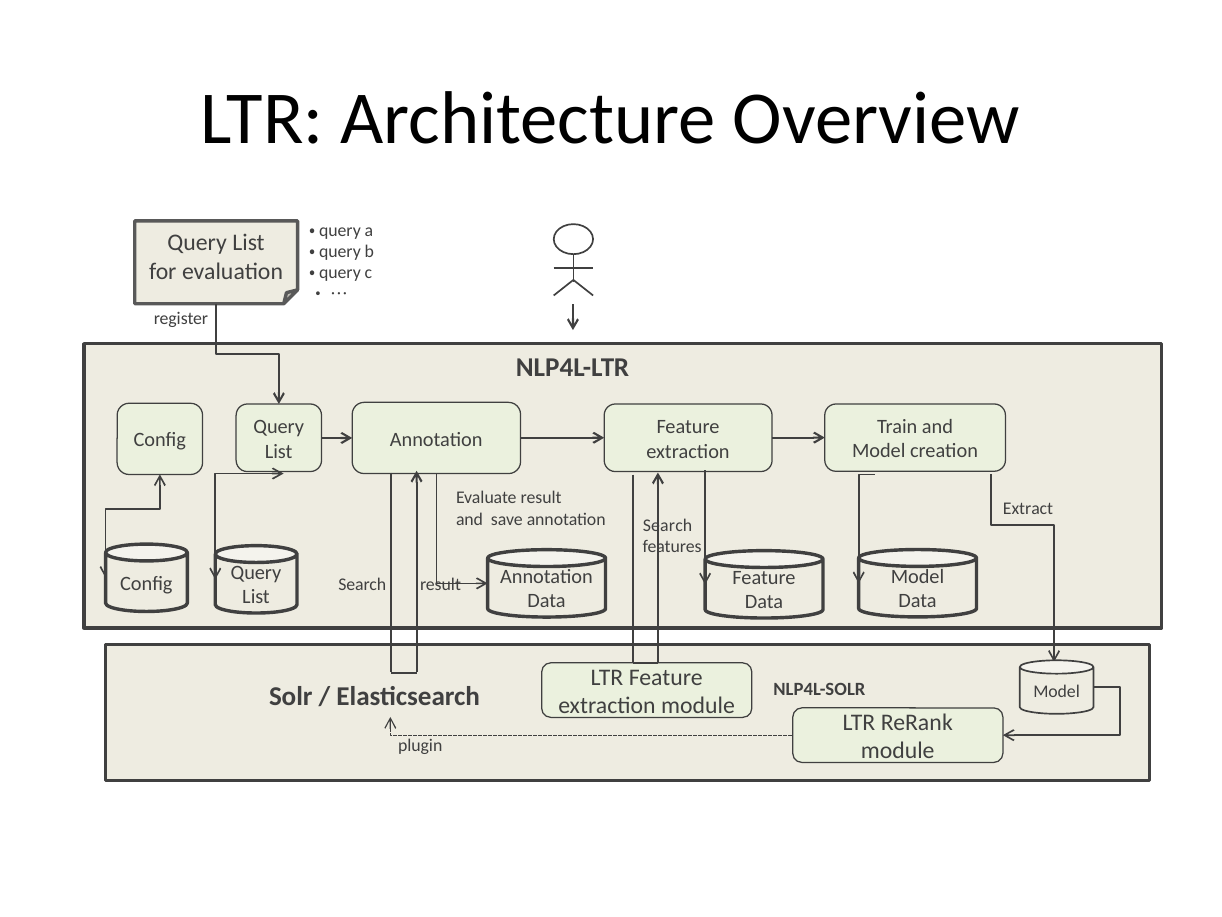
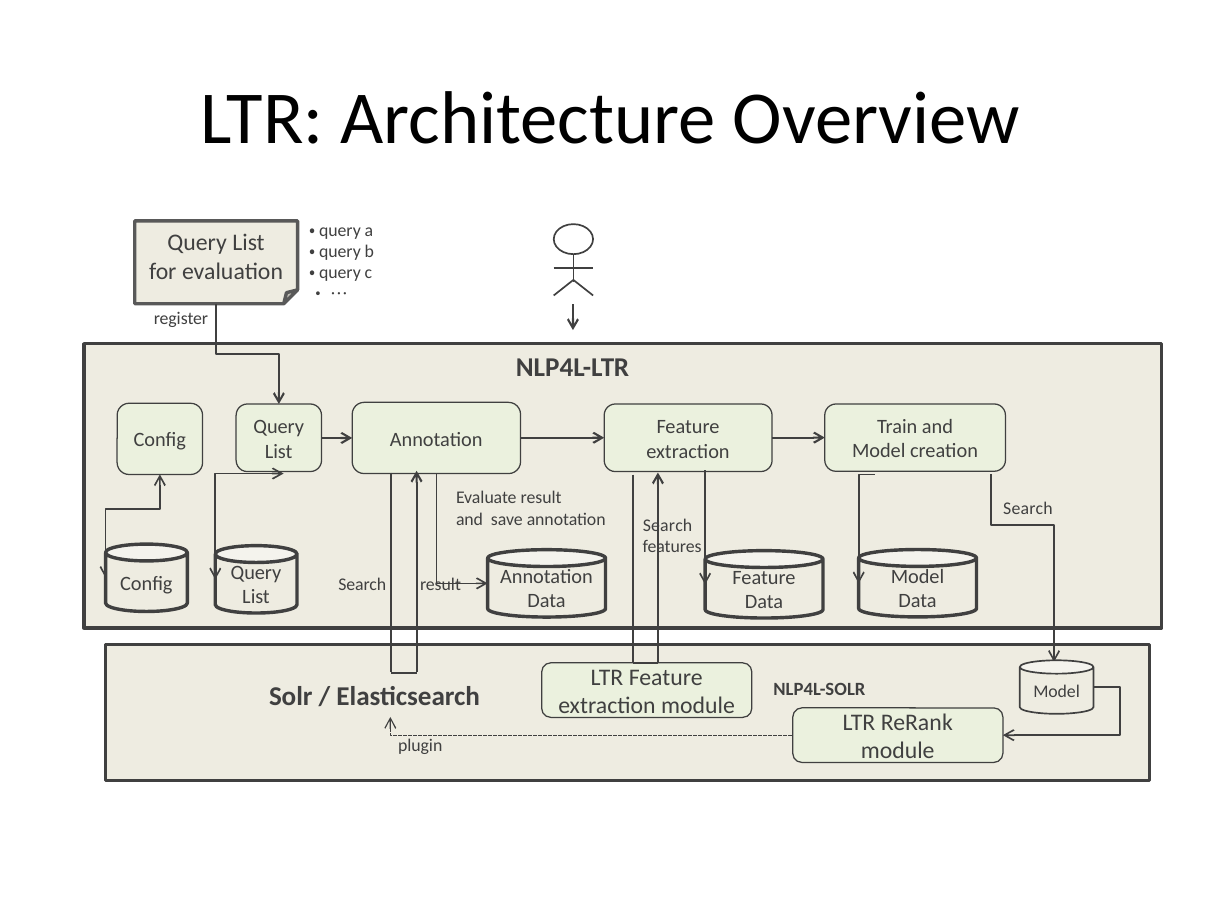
Extract at (1028, 508): Extract -> Search
